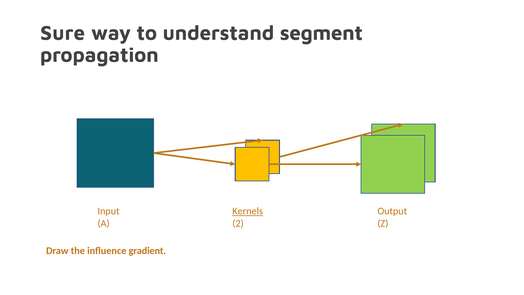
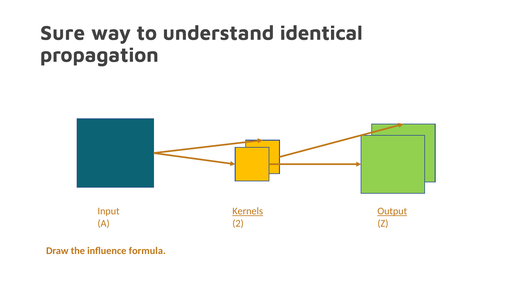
segment: segment -> identical
Output underline: none -> present
gradient: gradient -> formula
